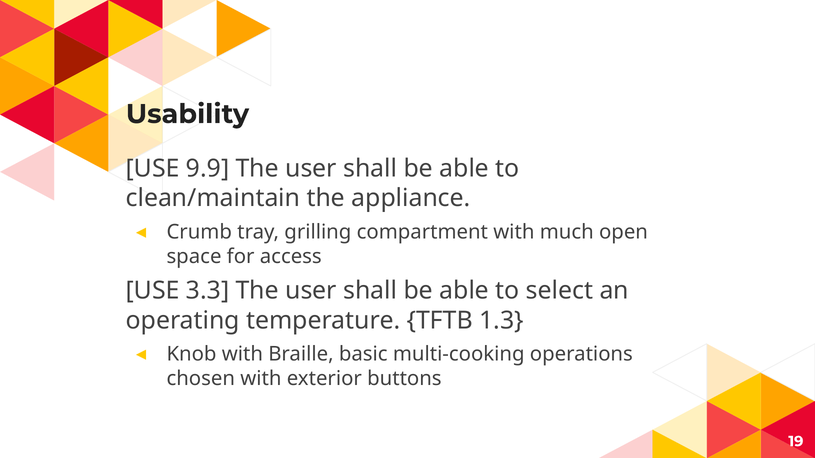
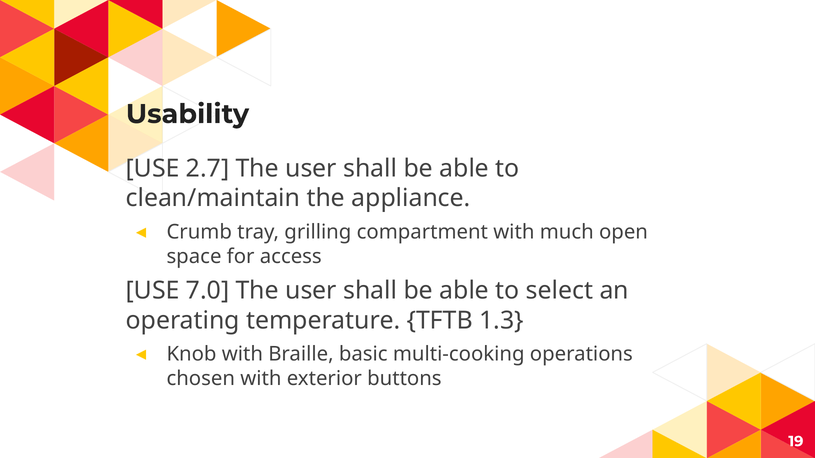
9.9: 9.9 -> 2.7
3.3: 3.3 -> 7.0
